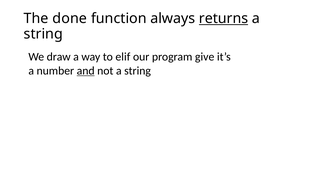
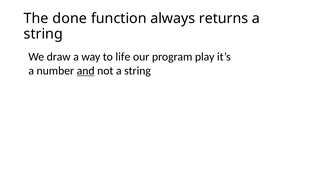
returns underline: present -> none
elif: elif -> life
give: give -> play
